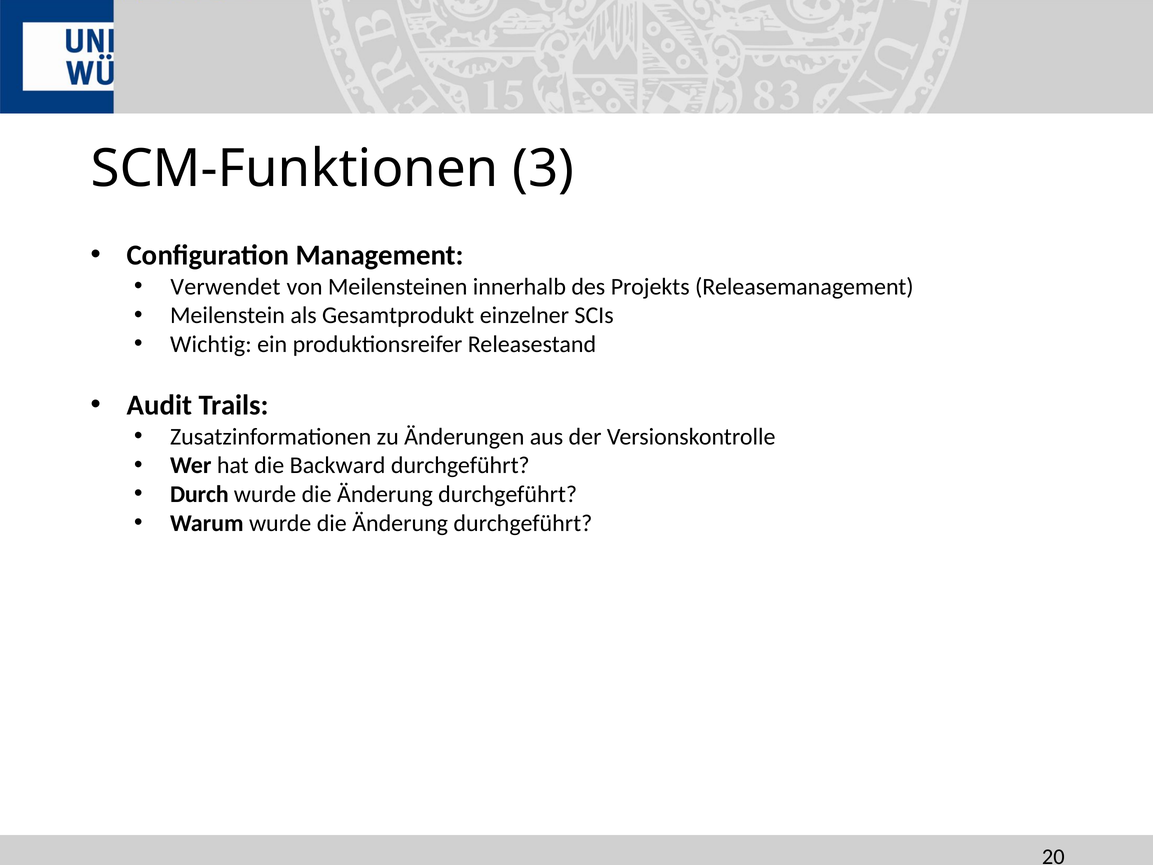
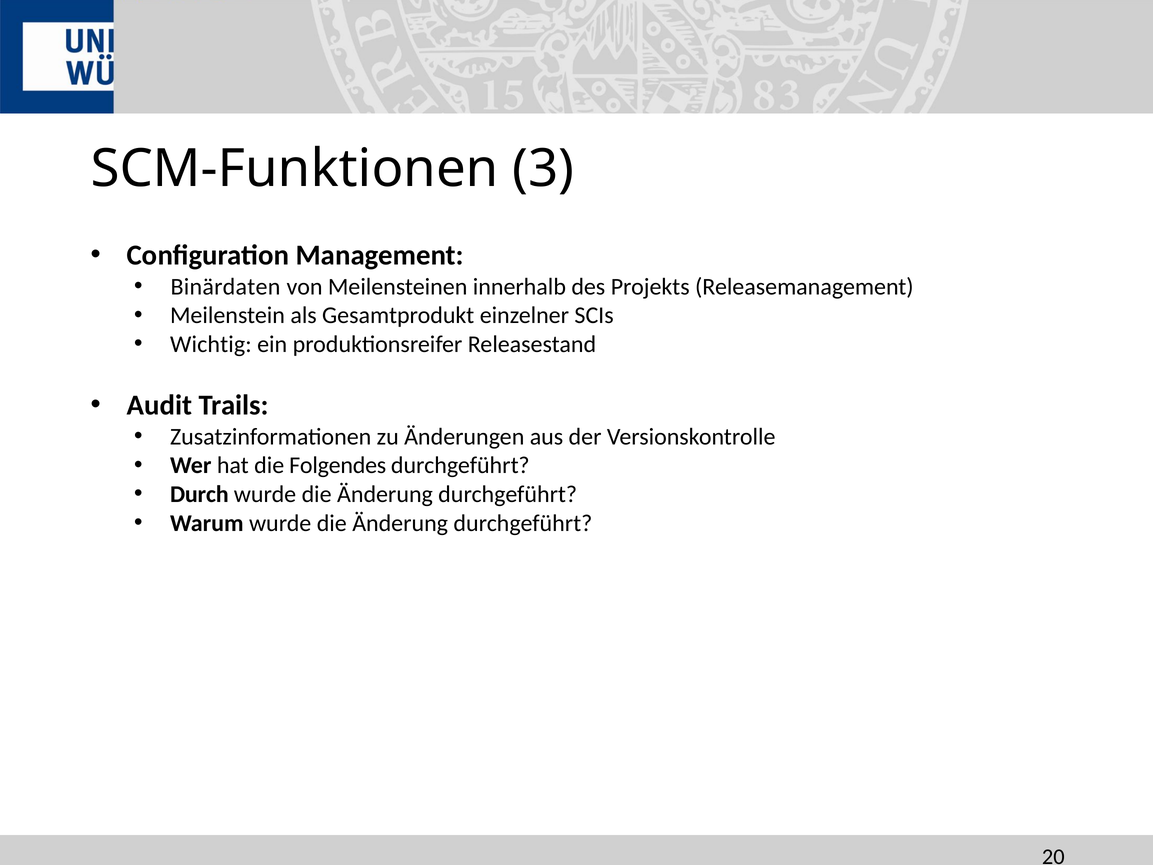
Verwendet: Verwendet -> Binärdaten
Backward: Backward -> Folgendes
